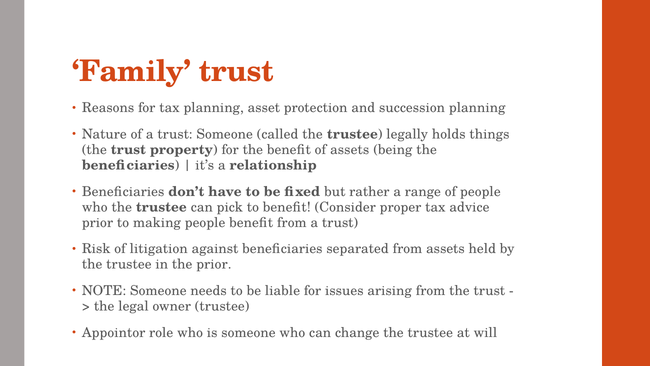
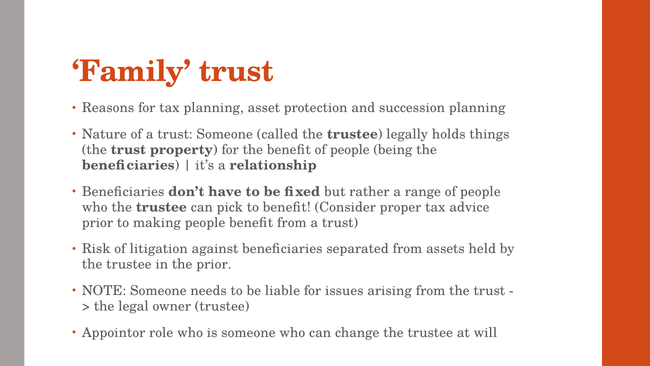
benefit of assets: assets -> people
